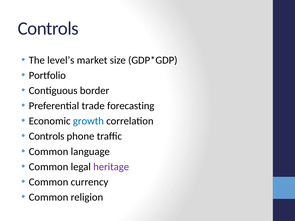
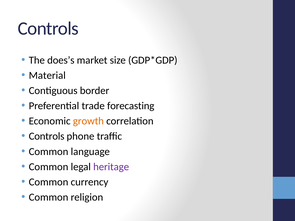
level’s: level’s -> does’s
Portfolio: Portfolio -> Material
growth colour: blue -> orange
